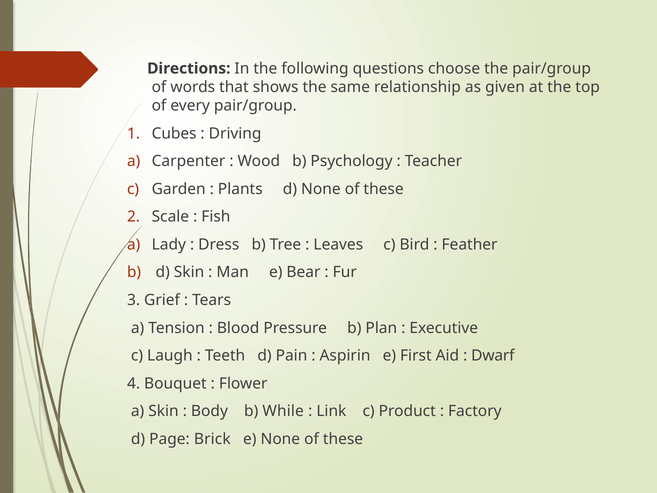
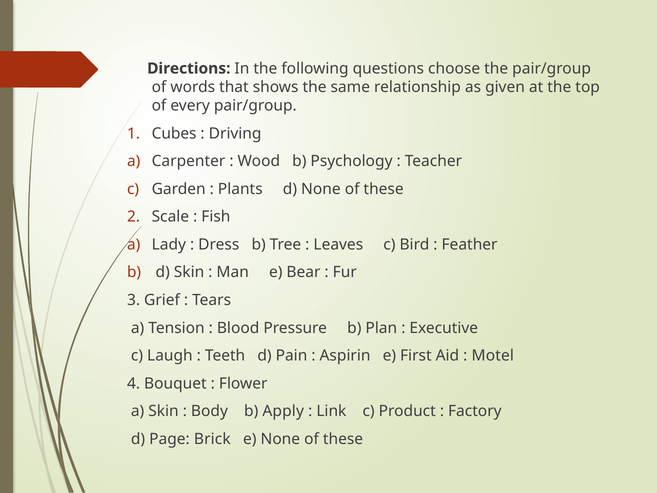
Dwarf: Dwarf -> Motel
While: While -> Apply
